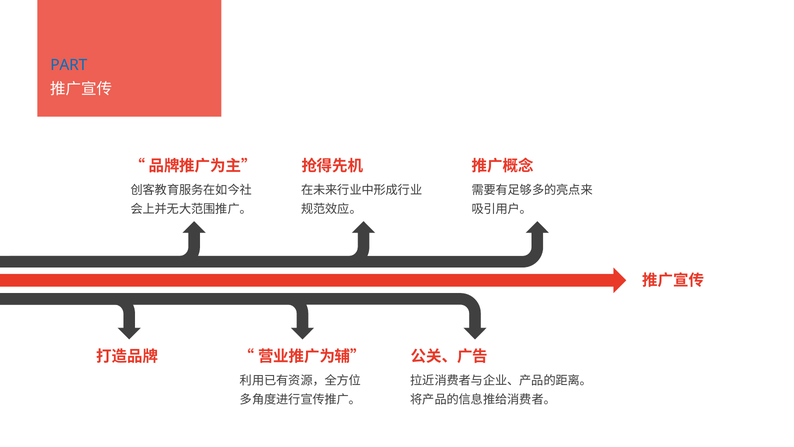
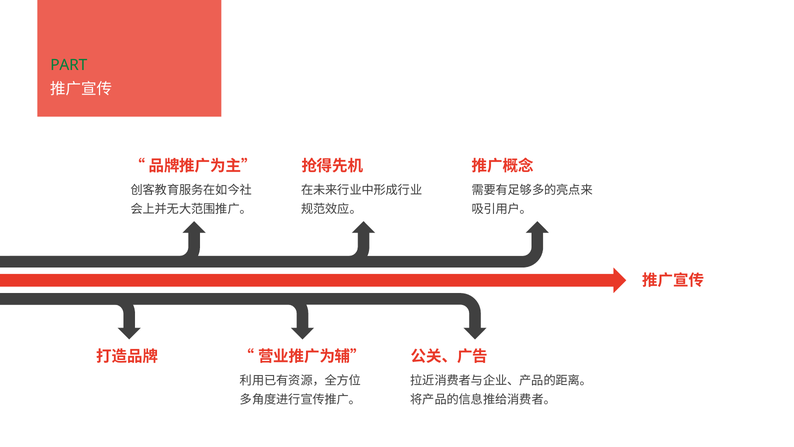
PART colour: blue -> green
